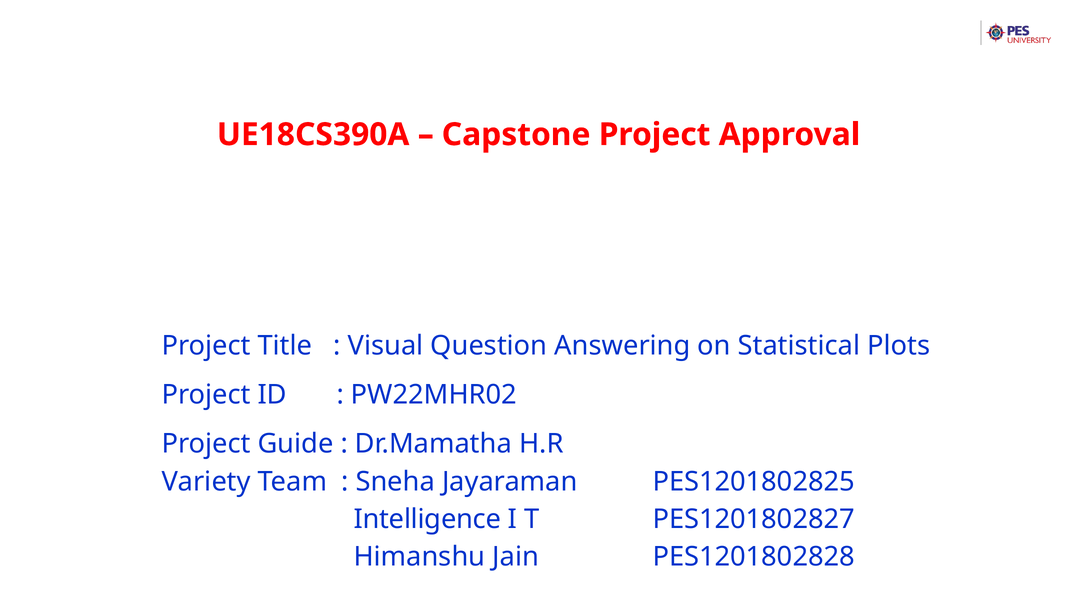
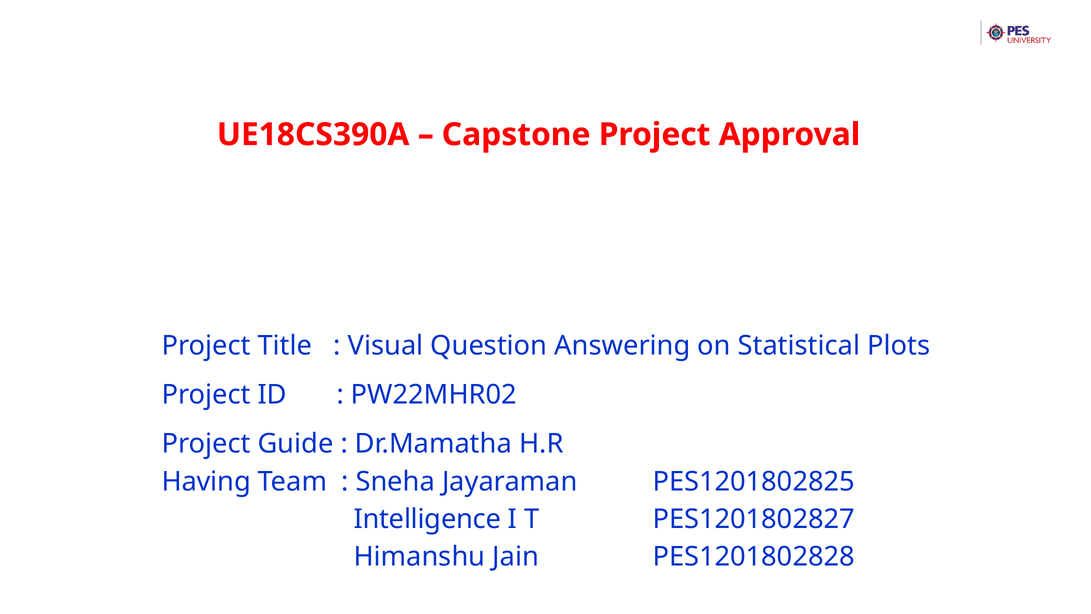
Variety: Variety -> Having
